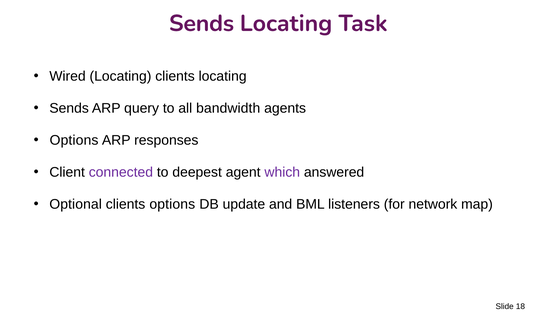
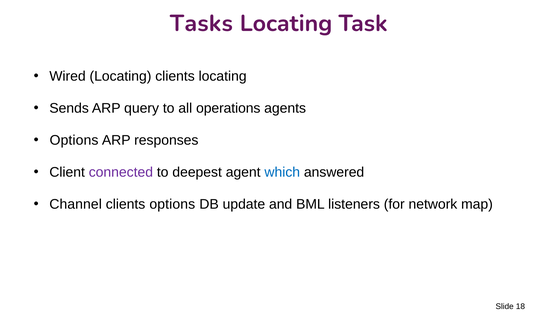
Sends at (202, 23): Sends -> Tasks
bandwidth: bandwidth -> operations
which colour: purple -> blue
Optional: Optional -> Channel
